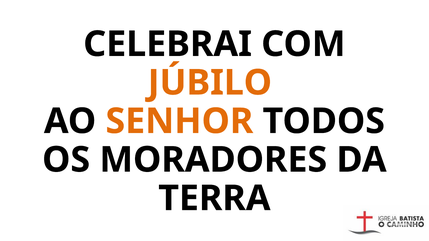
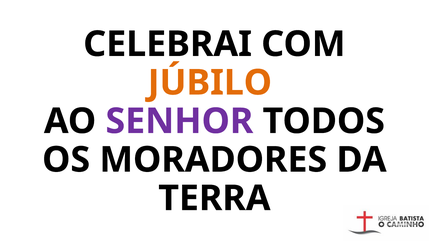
SENHOR colour: orange -> purple
